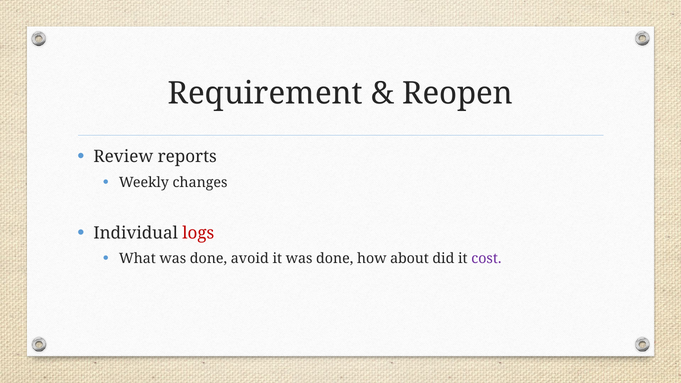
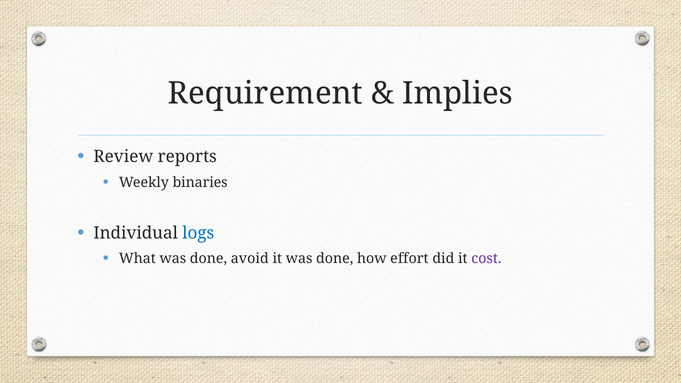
Reopen: Reopen -> Implies
changes: changes -> binaries
logs colour: red -> blue
about: about -> effort
